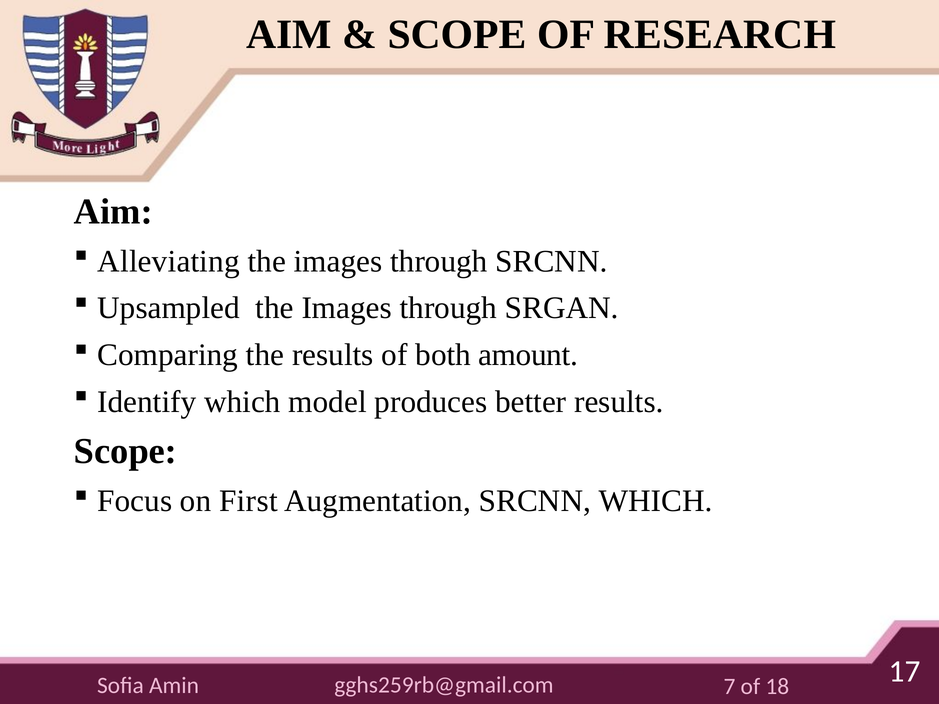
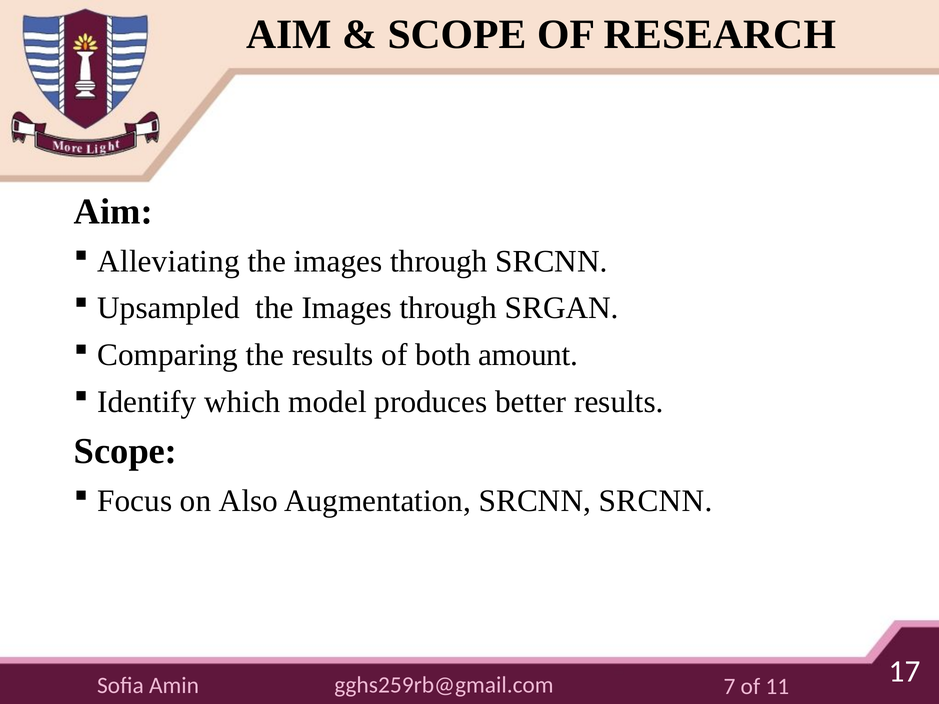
First: First -> Also
SRCNN WHICH: WHICH -> SRCNN
18: 18 -> 11
